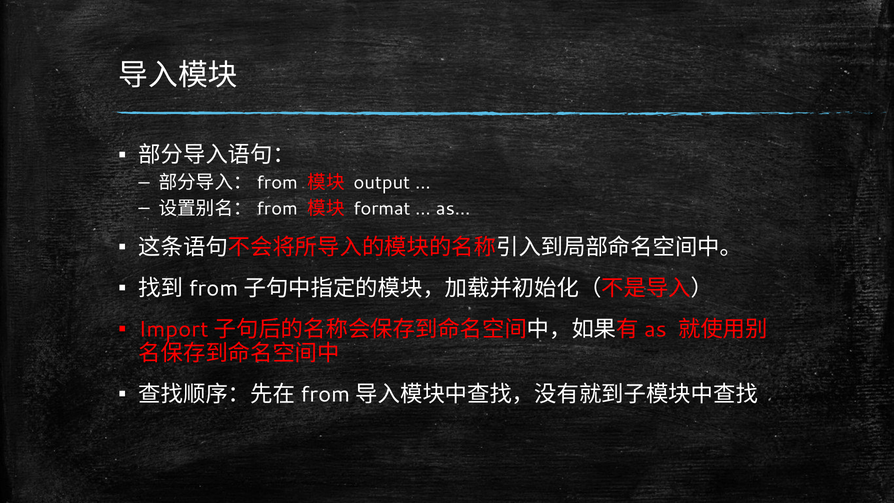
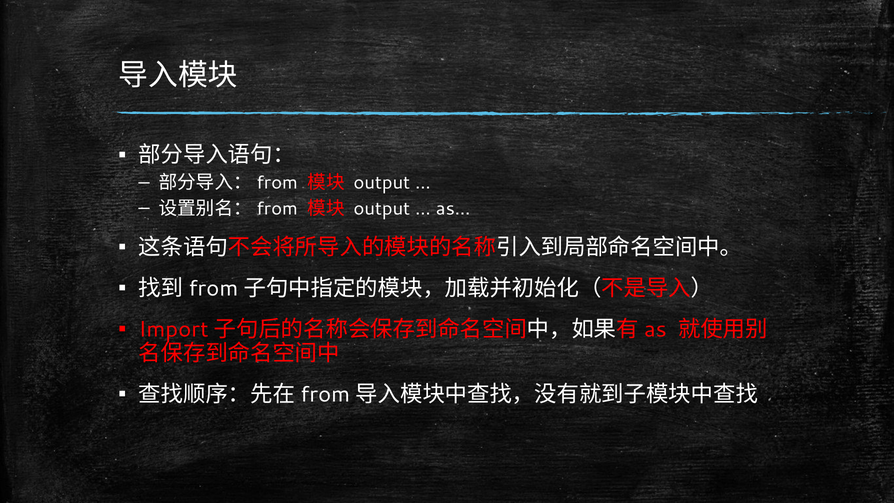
format at (382, 209): format -> output
